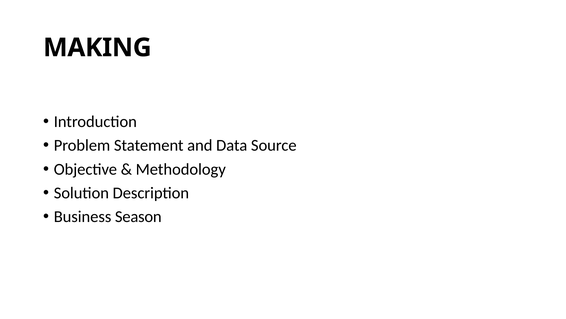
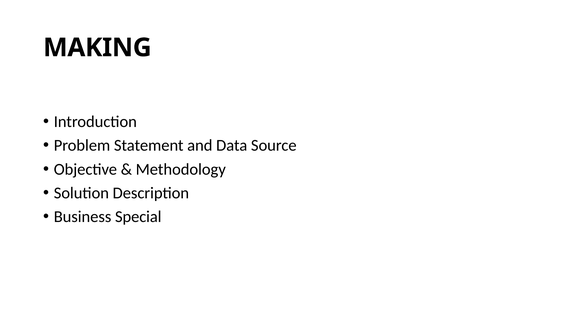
Season: Season -> Special
